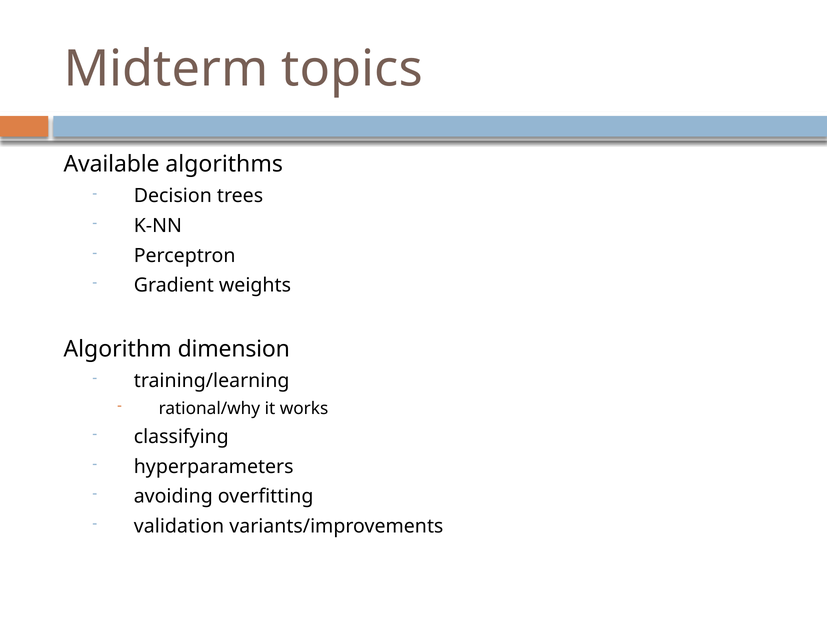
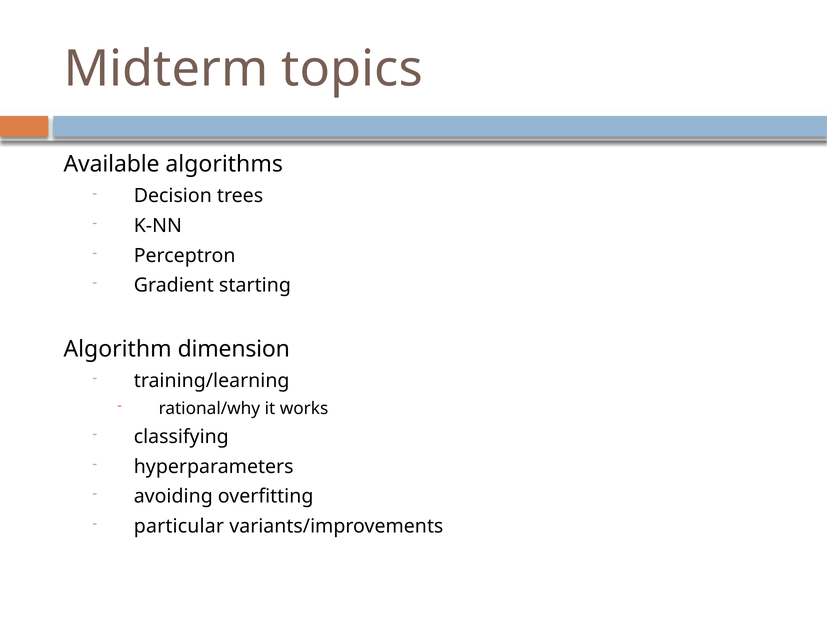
weights: weights -> starting
validation: validation -> particular
